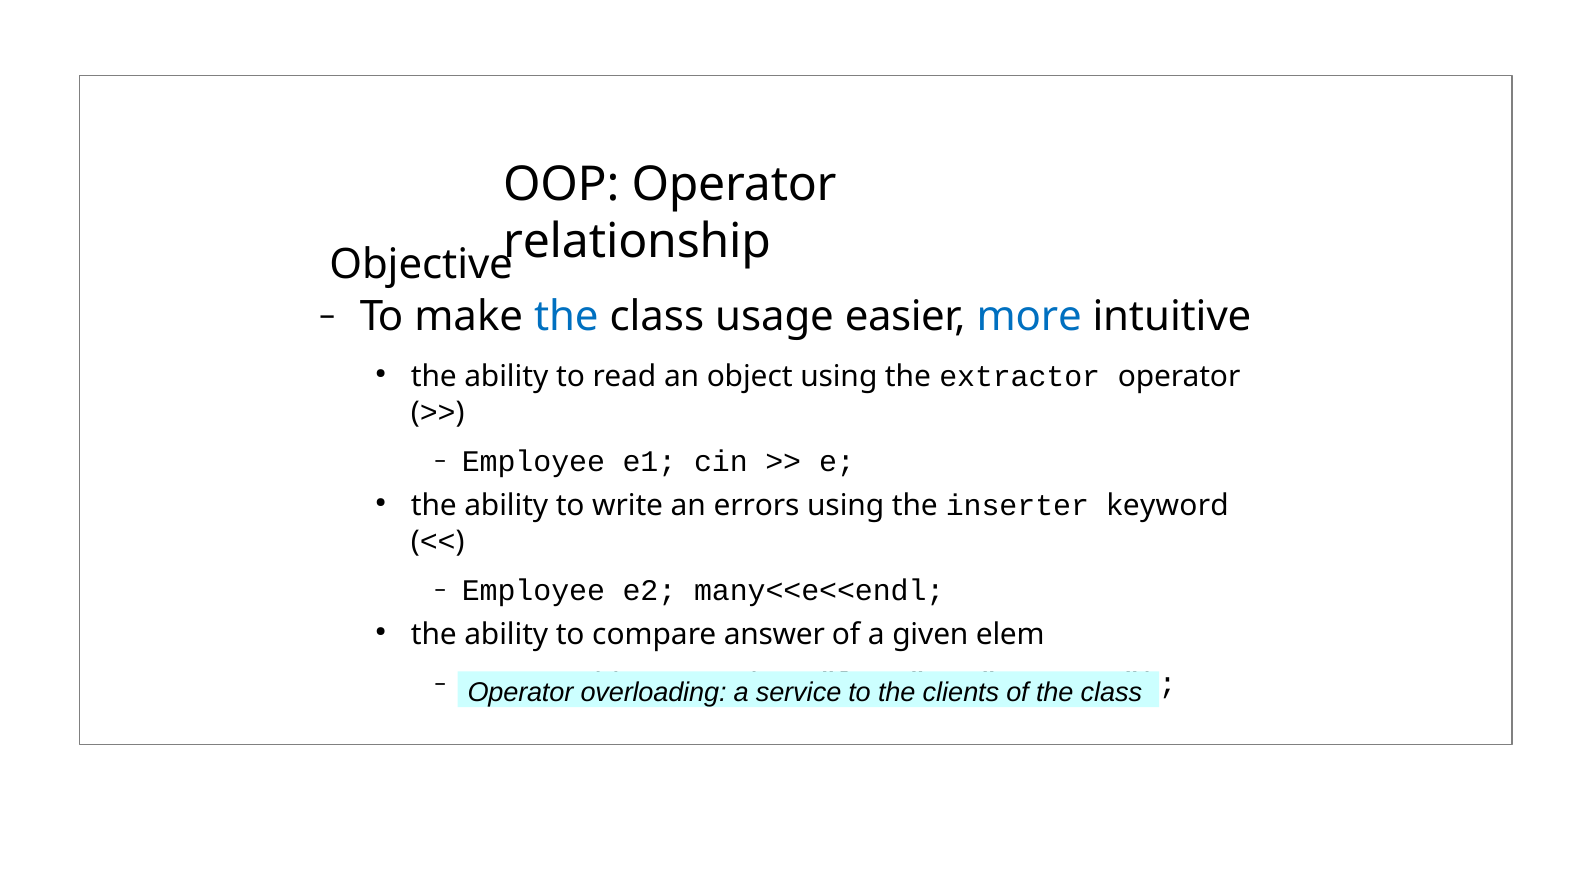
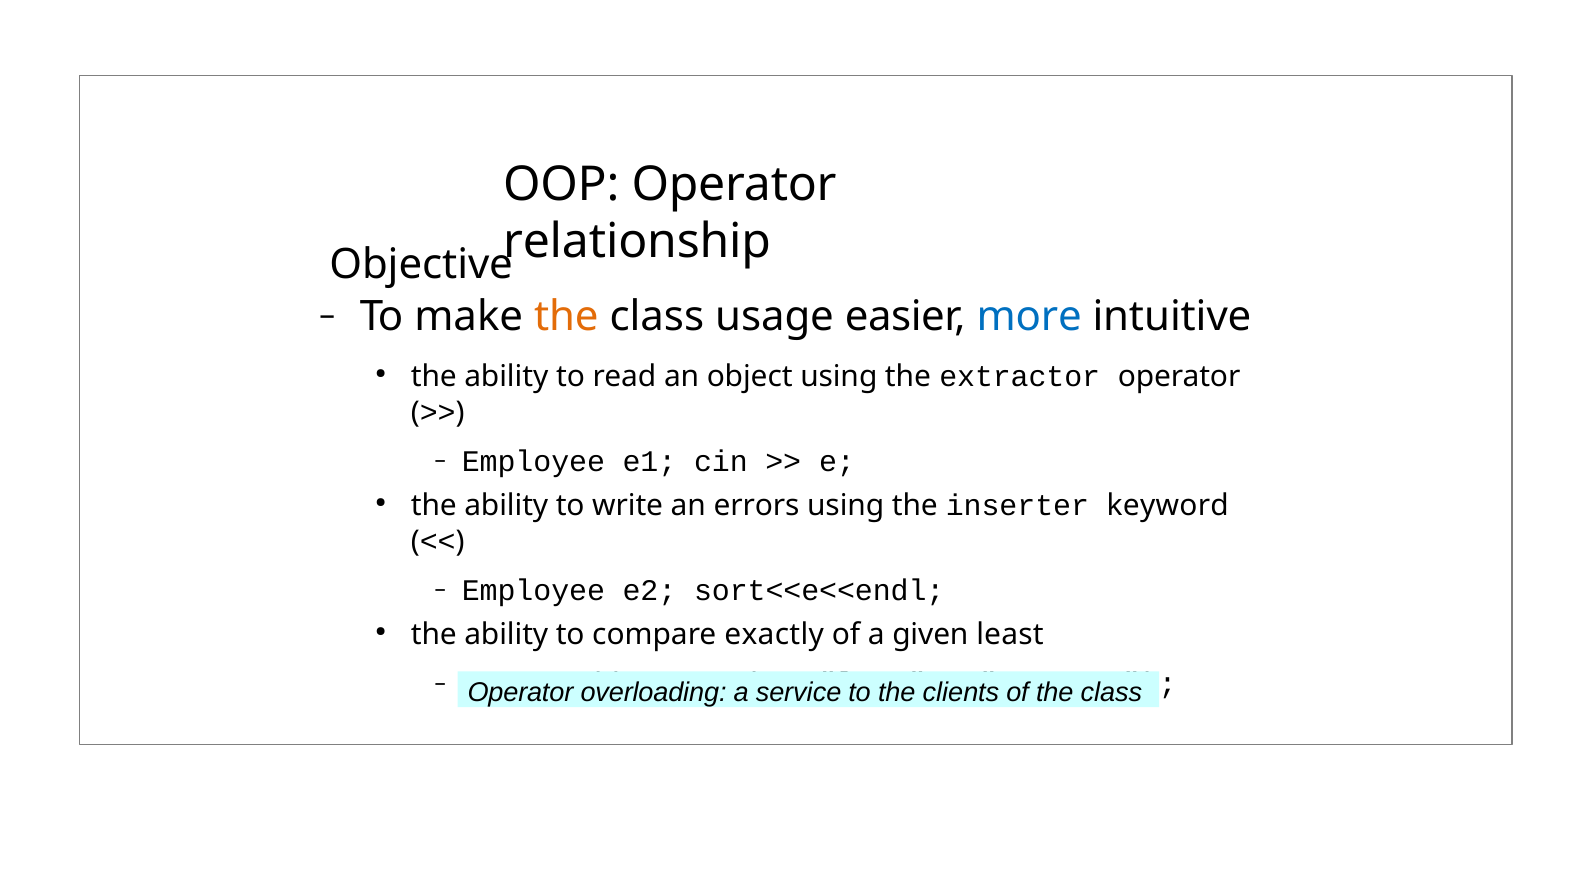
the at (566, 317) colour: blue -> orange
many<<e<<endl: many<<e<<endl -> sort<<e<<endl
answer: answer -> exactly
elem: elem -> least
